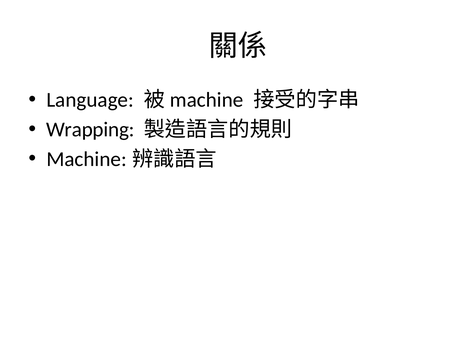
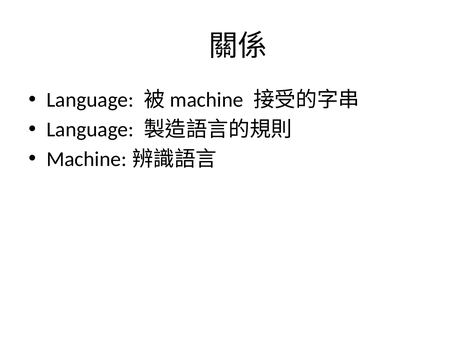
Wrapping at (90, 129): Wrapping -> Language
